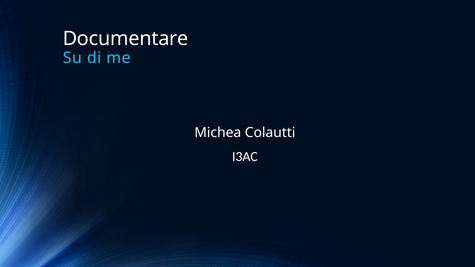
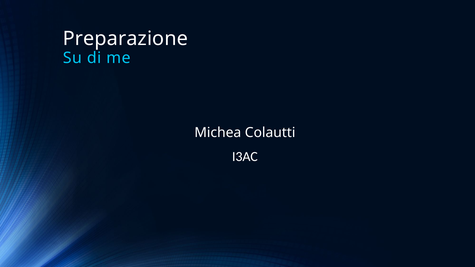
Documentare: Documentare -> Preparazione
